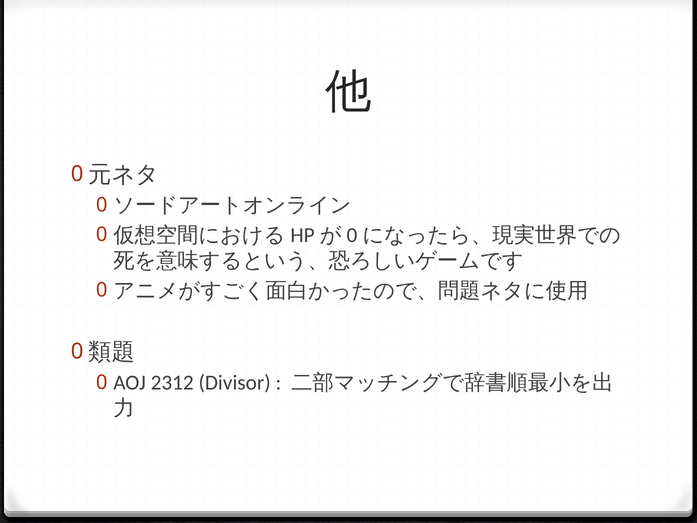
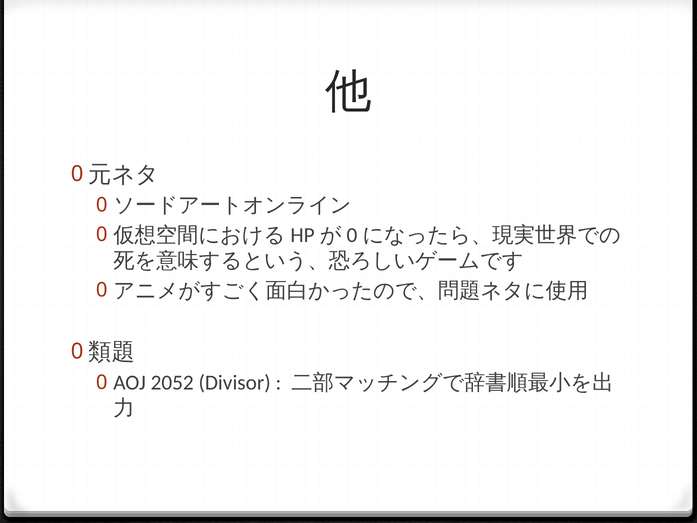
2312: 2312 -> 2052
